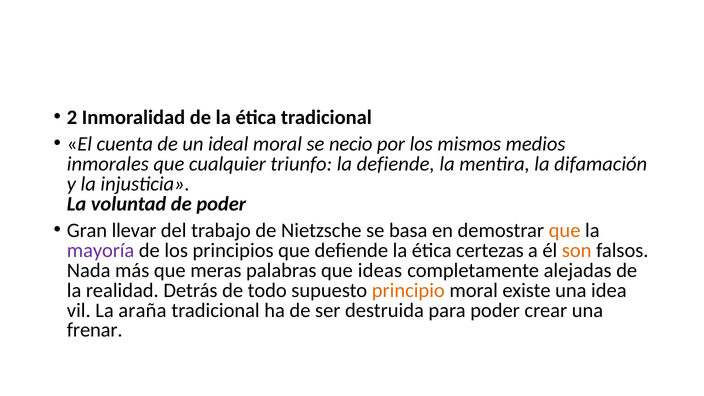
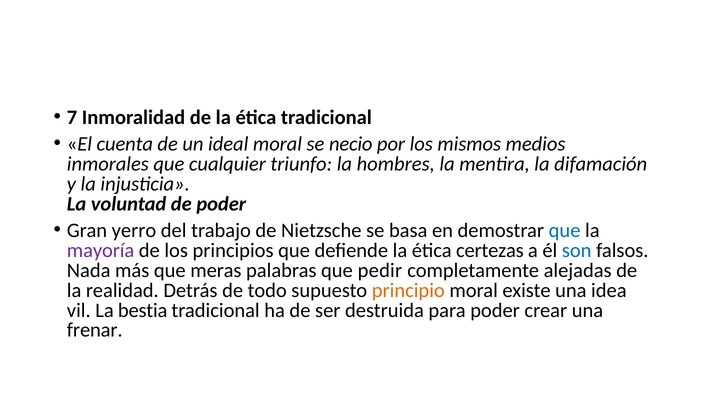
2: 2 -> 7
la defiende: defiende -> hombres
llevar: llevar -> yerro
que at (565, 230) colour: orange -> blue
son colour: orange -> blue
ideas: ideas -> pedir
araña: araña -> bestia
